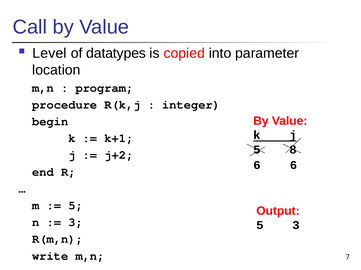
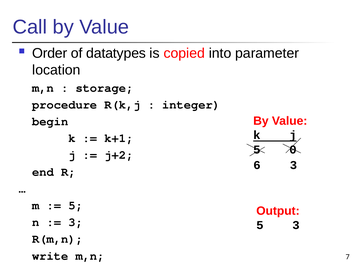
Level: Level -> Order
program: program -> storage
8: 8 -> 0
6 6: 6 -> 3
